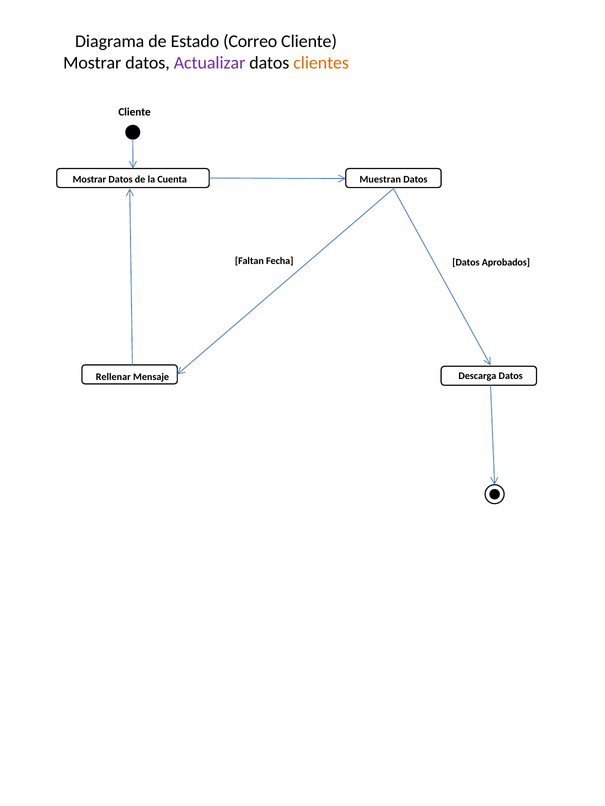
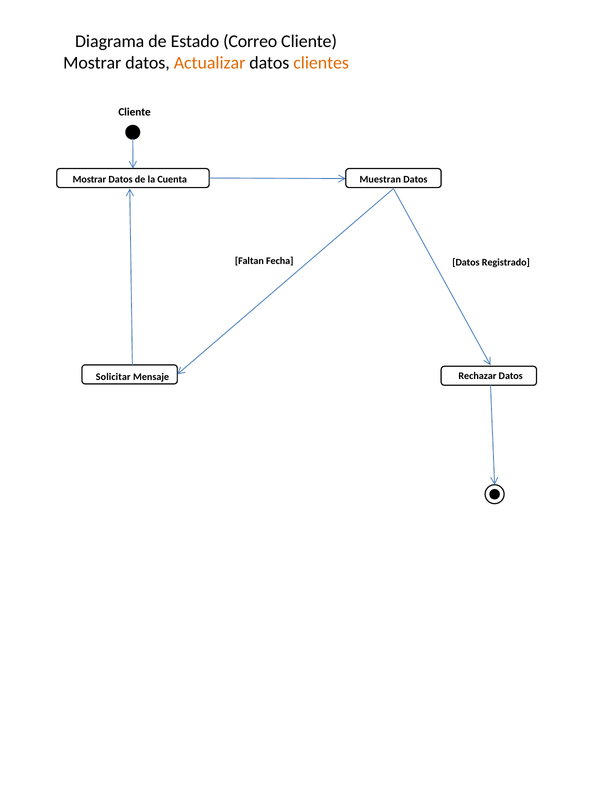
Actualizar colour: purple -> orange
Aprobados: Aprobados -> Registrado
Descarga: Descarga -> Rechazar
Rellenar: Rellenar -> Solicitar
